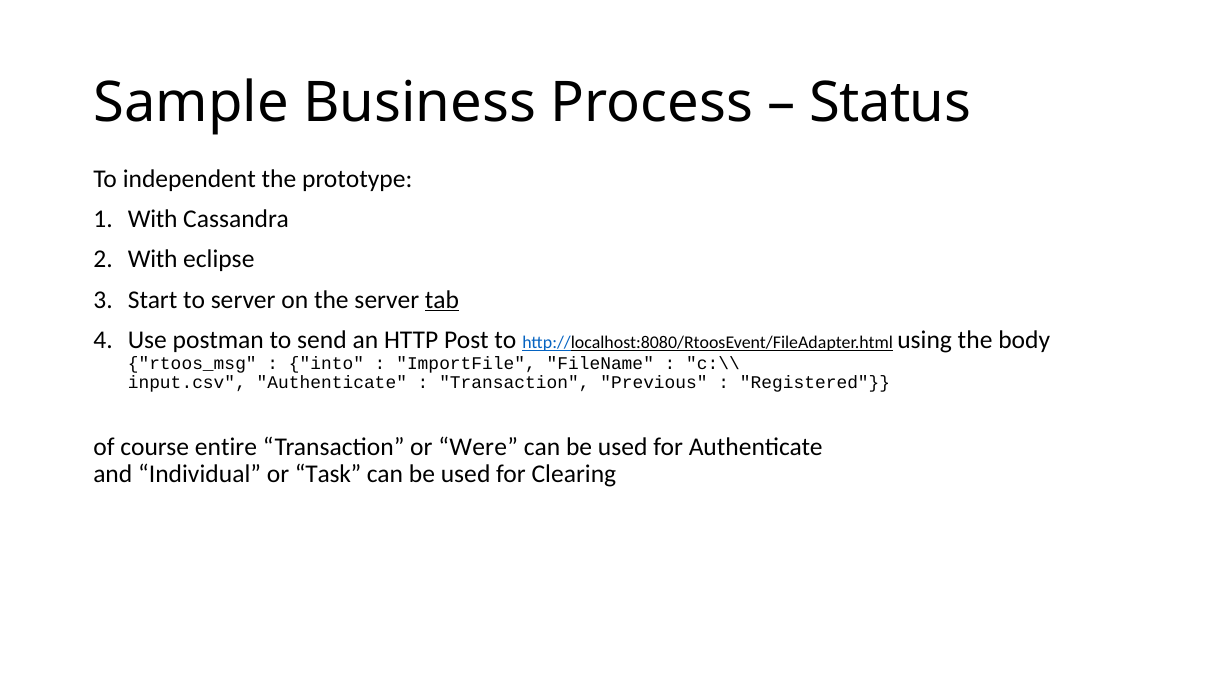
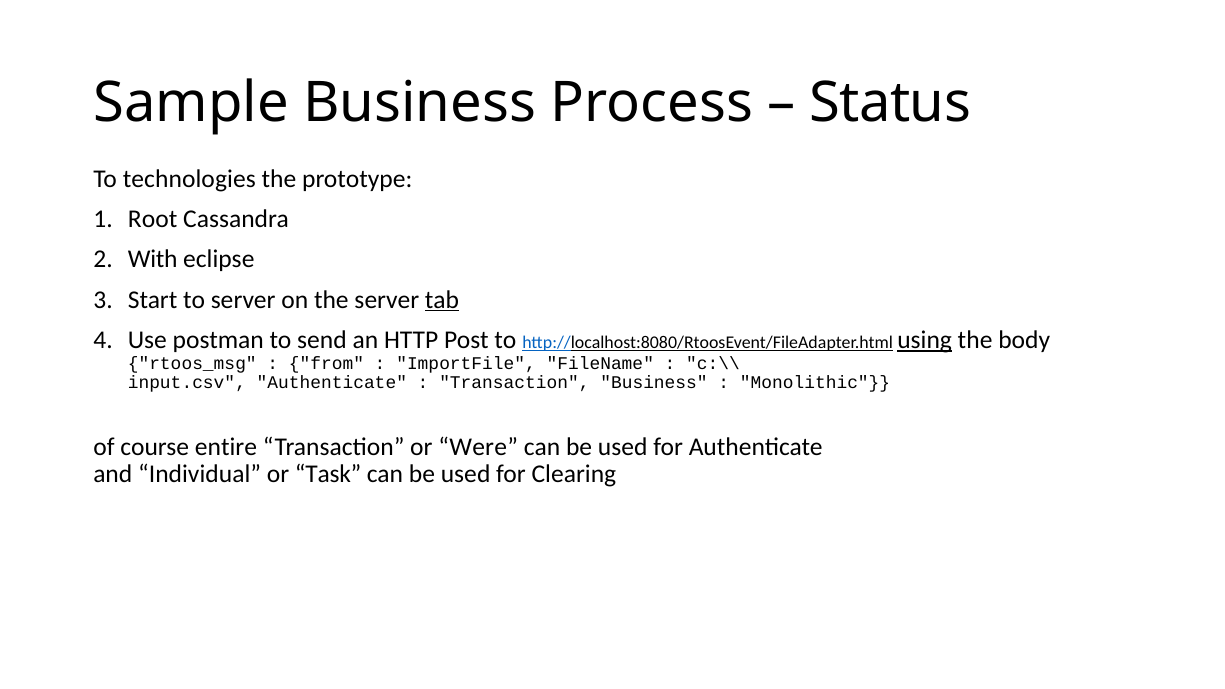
independent: independent -> technologies
With at (153, 219): With -> Root
using underline: none -> present
into: into -> from
Transaction Previous: Previous -> Business
Registered: Registered -> Monolithic
